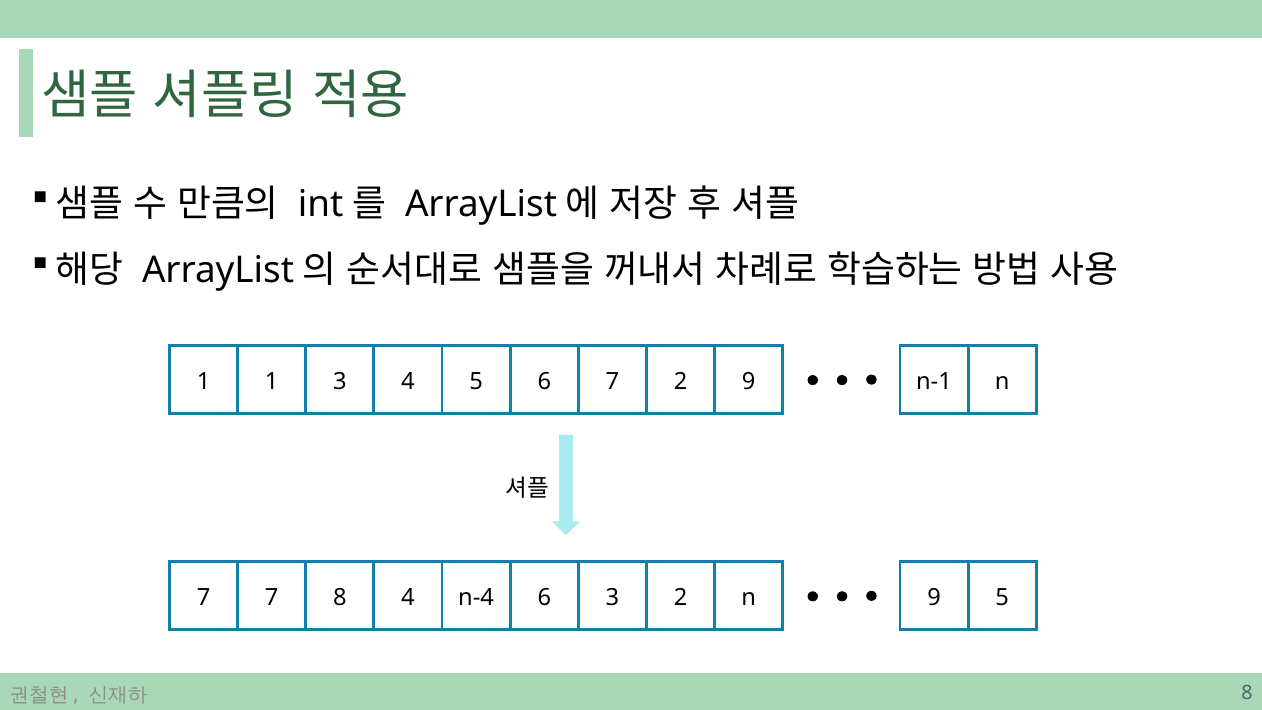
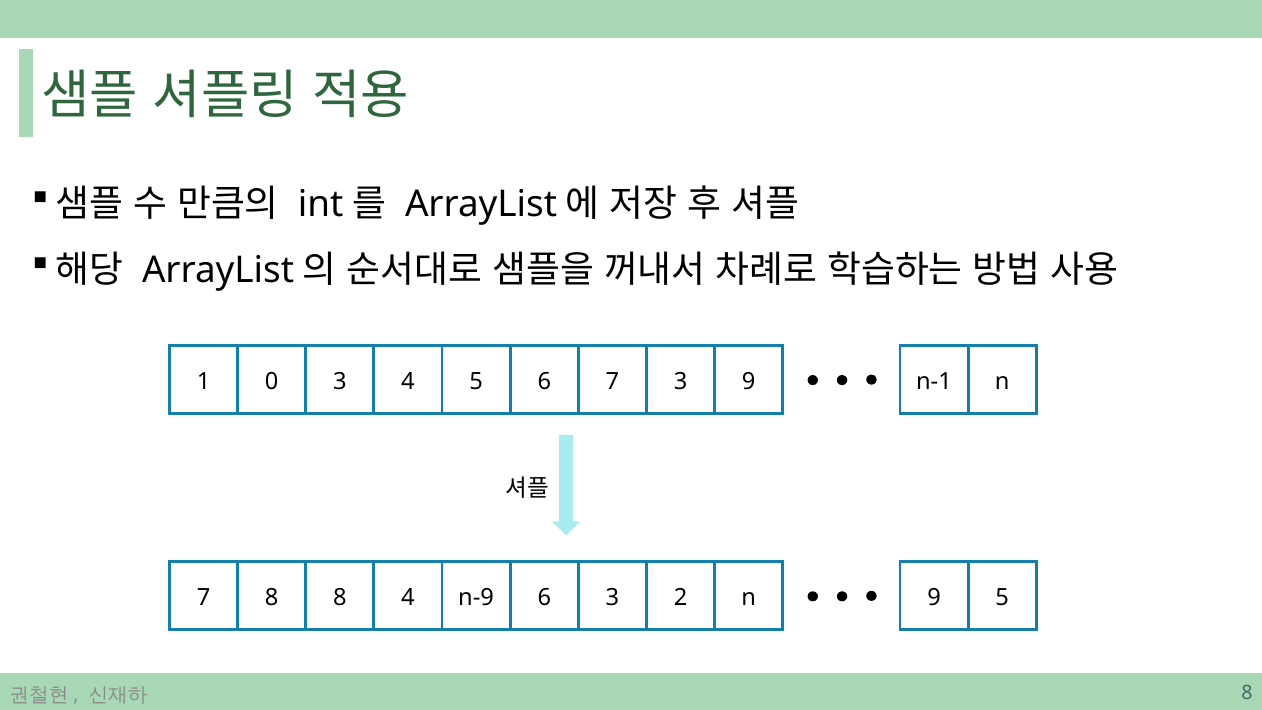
1 1: 1 -> 0
7 2: 2 -> 3
7 7: 7 -> 8
n-4: n-4 -> n-9
